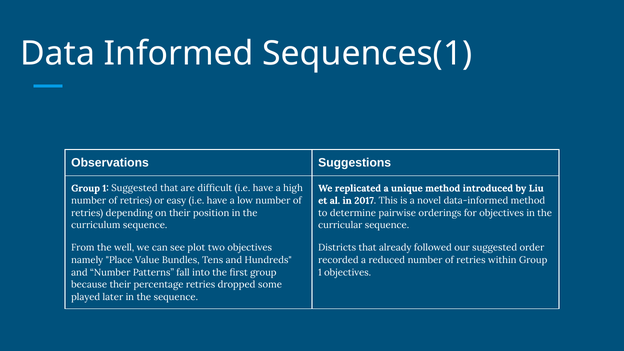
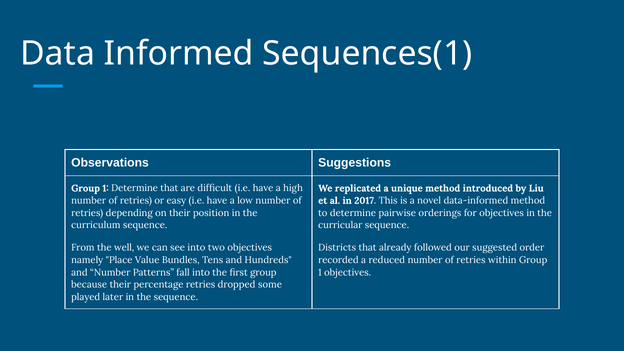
1 Suggested: Suggested -> Determine
see plot: plot -> into
